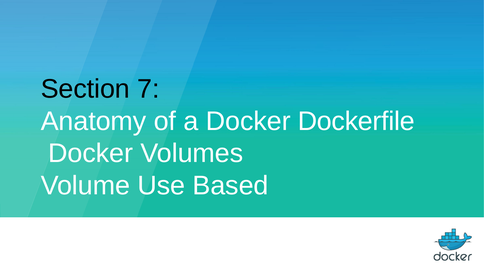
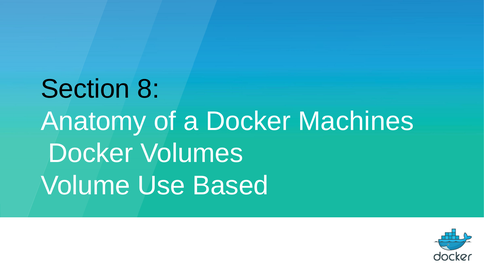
7: 7 -> 8
Dockerfile: Dockerfile -> Machines
